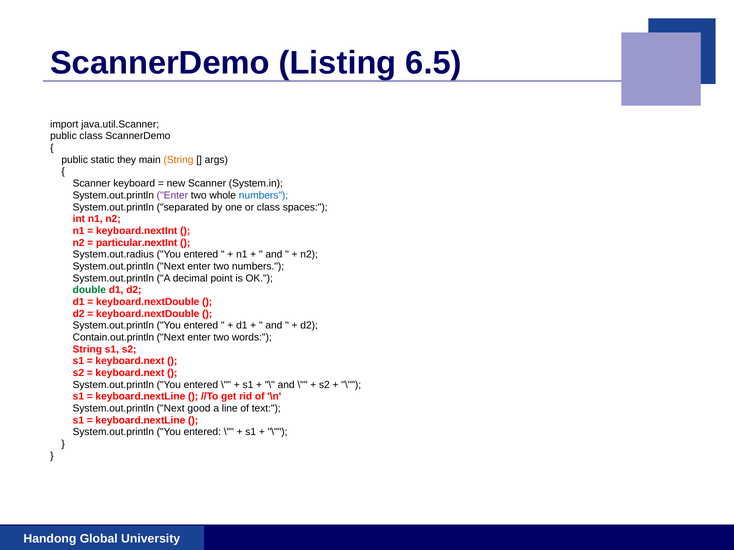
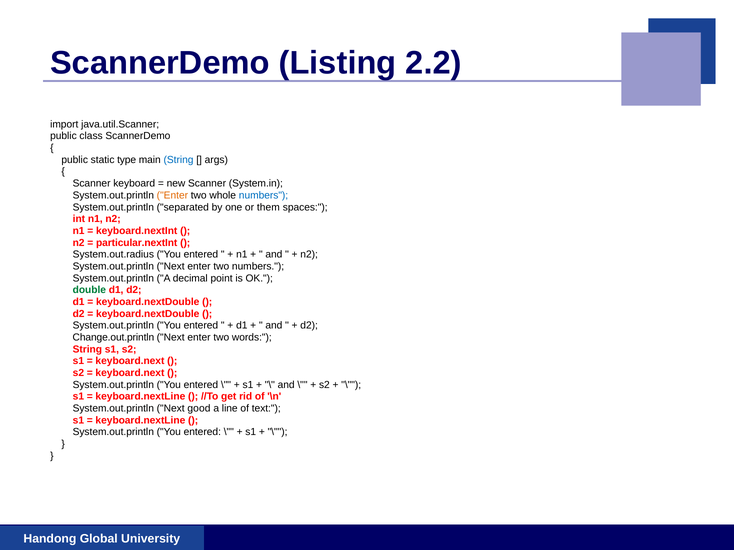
6.5: 6.5 -> 2.2
they: they -> type
String at (179, 160) colour: orange -> blue
Enter at (172, 195) colour: purple -> orange
or class: class -> them
Contain.out.println: Contain.out.println -> Change.out.println
